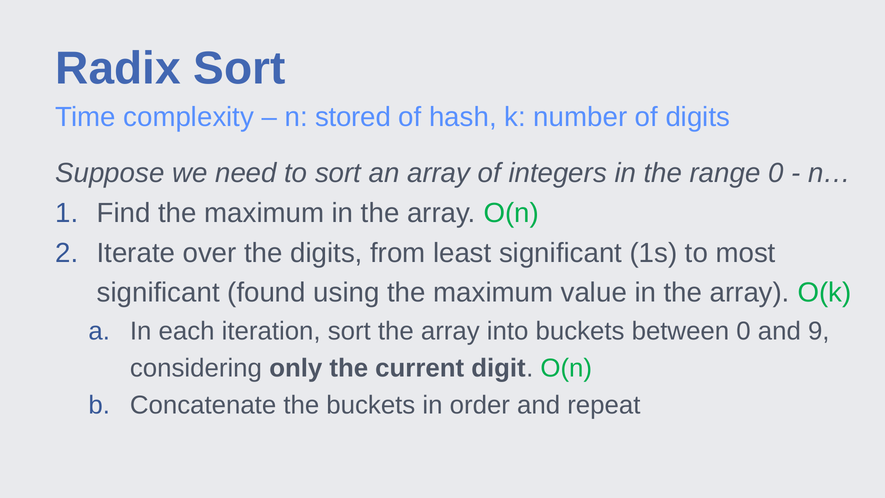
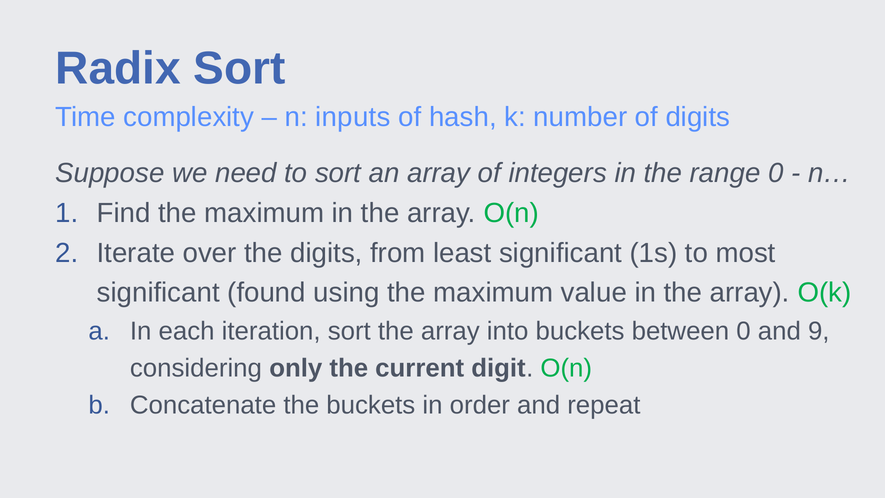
stored: stored -> inputs
